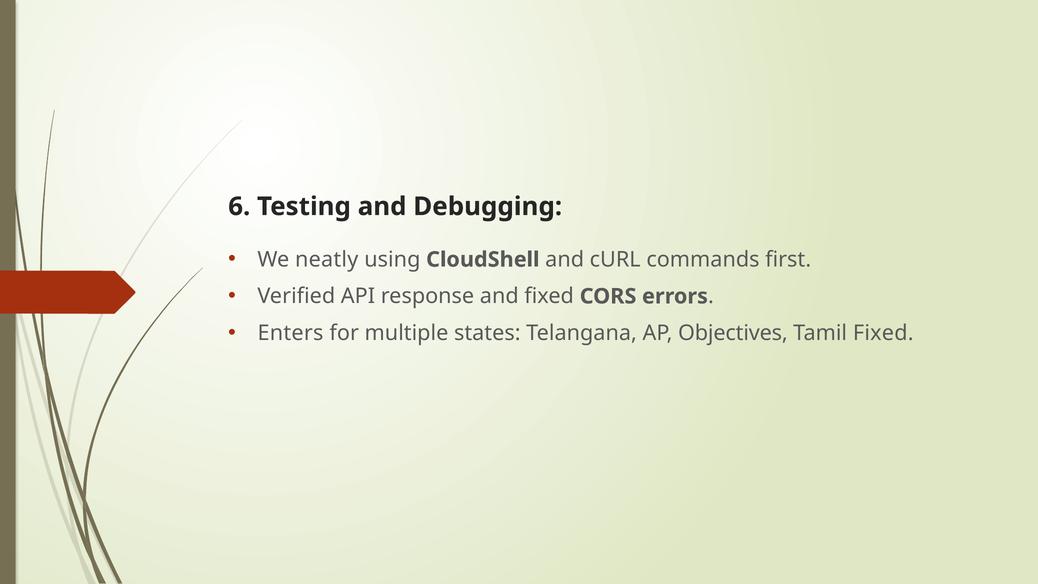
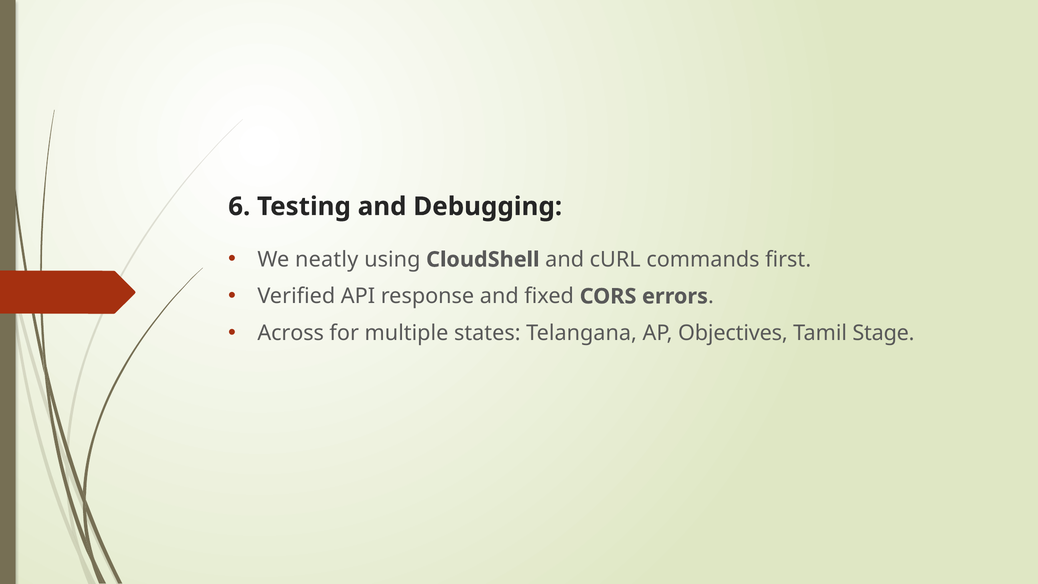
Enters: Enters -> Across
Tamil Fixed: Fixed -> Stage
